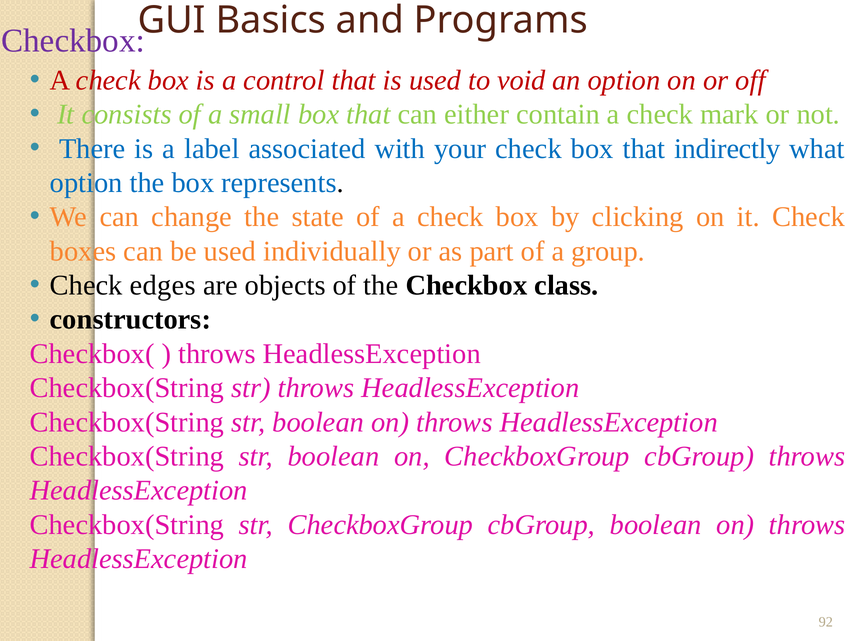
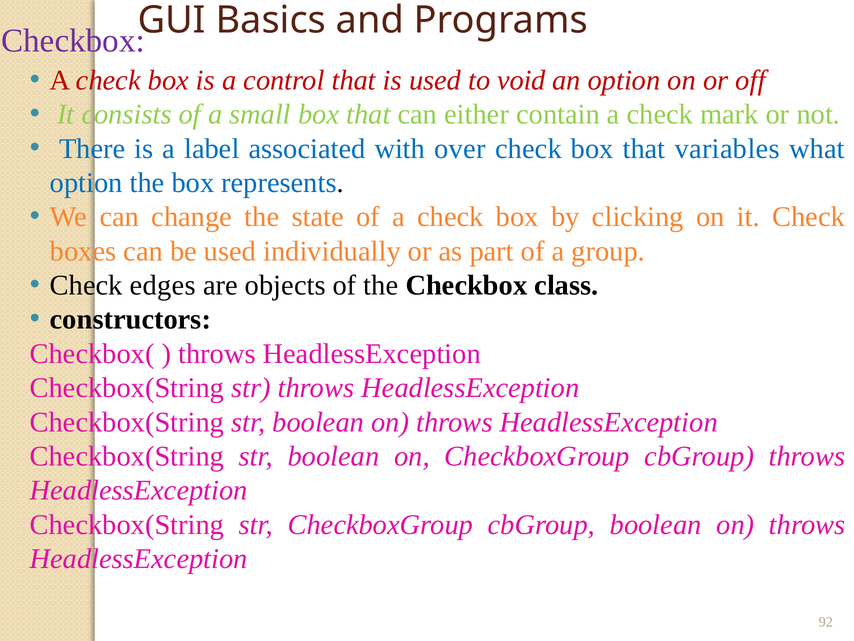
your: your -> over
indirectly: indirectly -> variables
